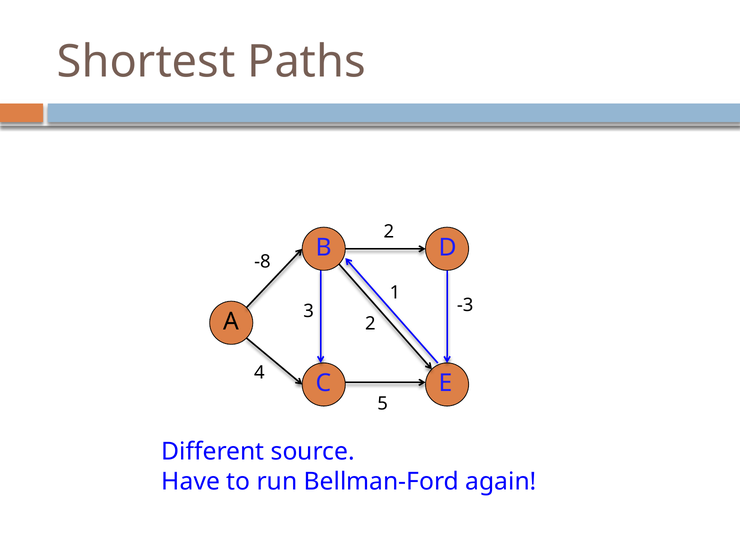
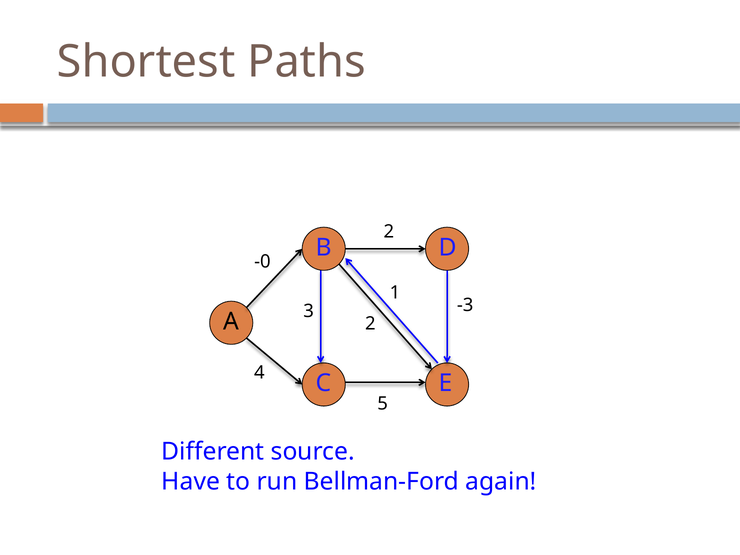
-8: -8 -> -0
